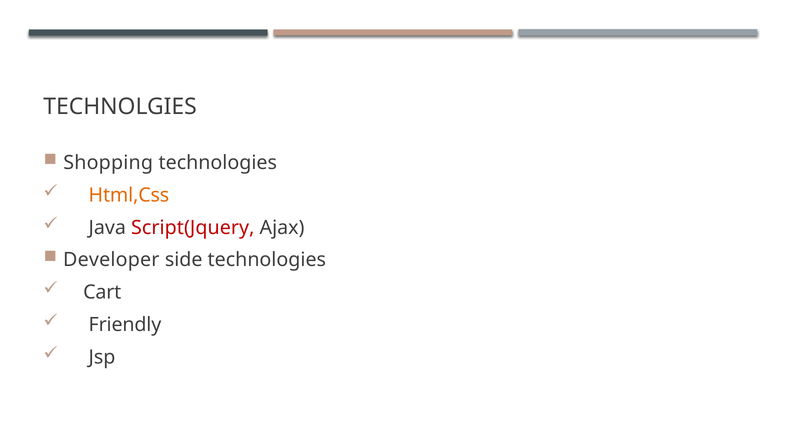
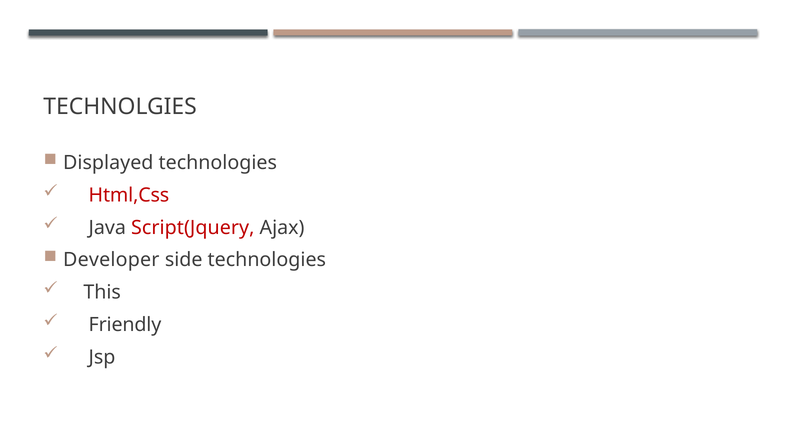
Shopping: Shopping -> Displayed
Html,Css colour: orange -> red
Cart: Cart -> This
